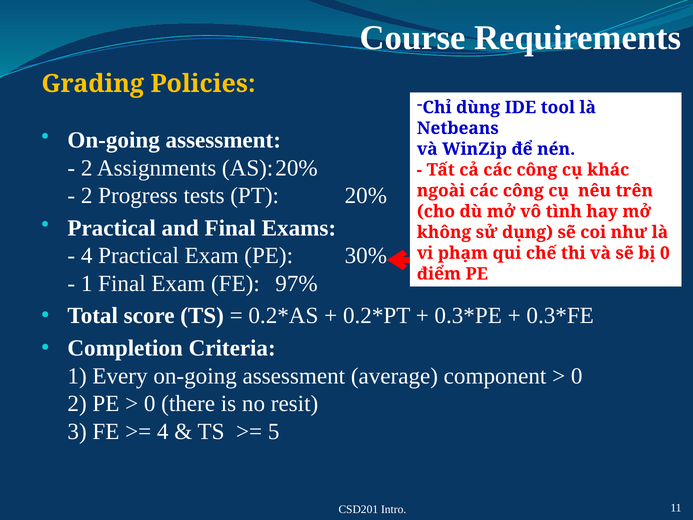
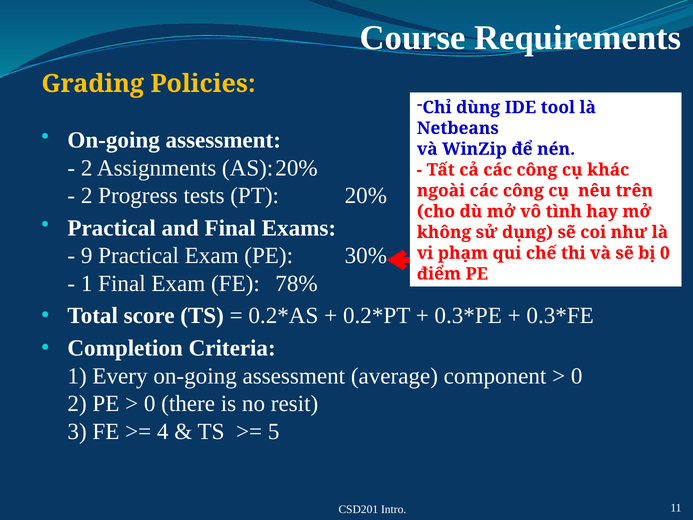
4 at (87, 256): 4 -> 9
97%: 97% -> 78%
